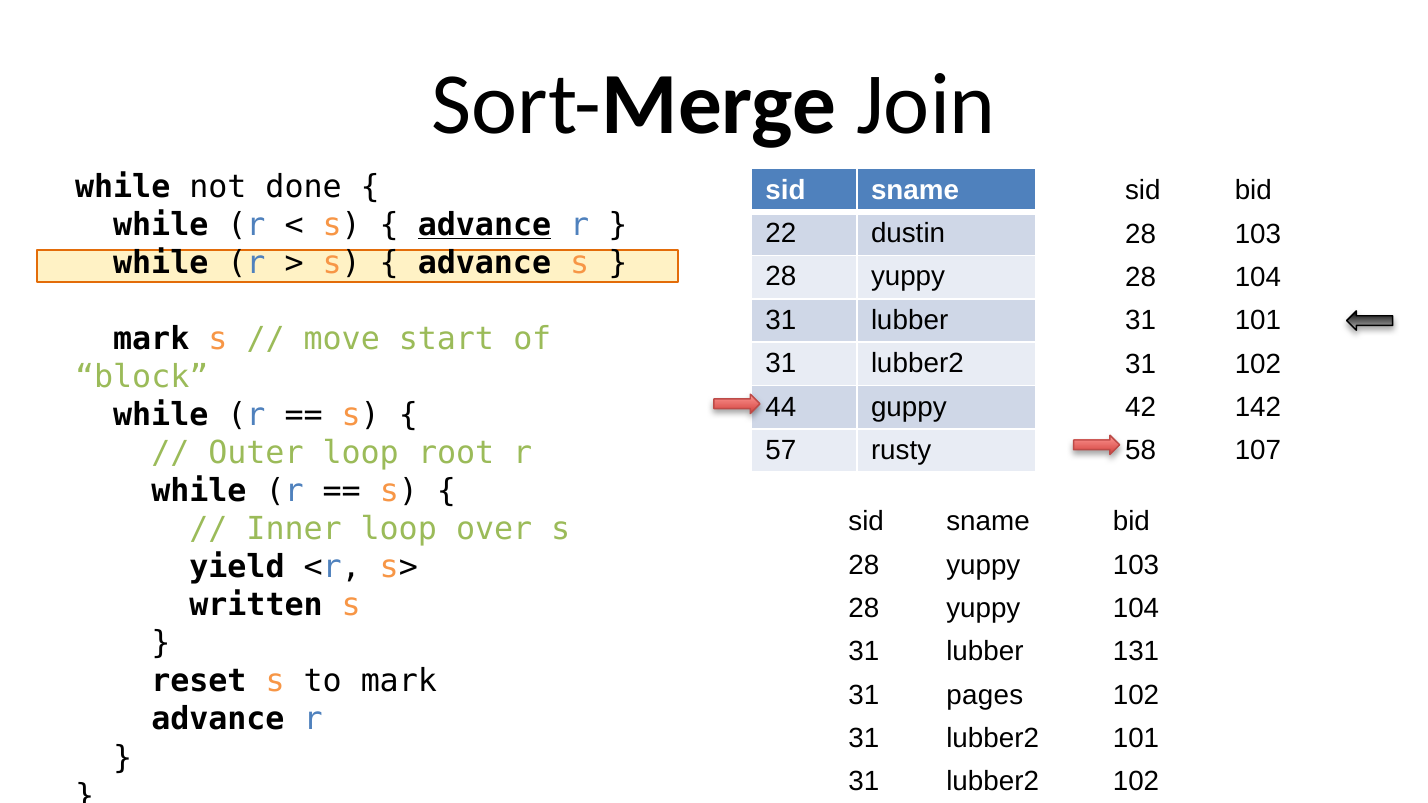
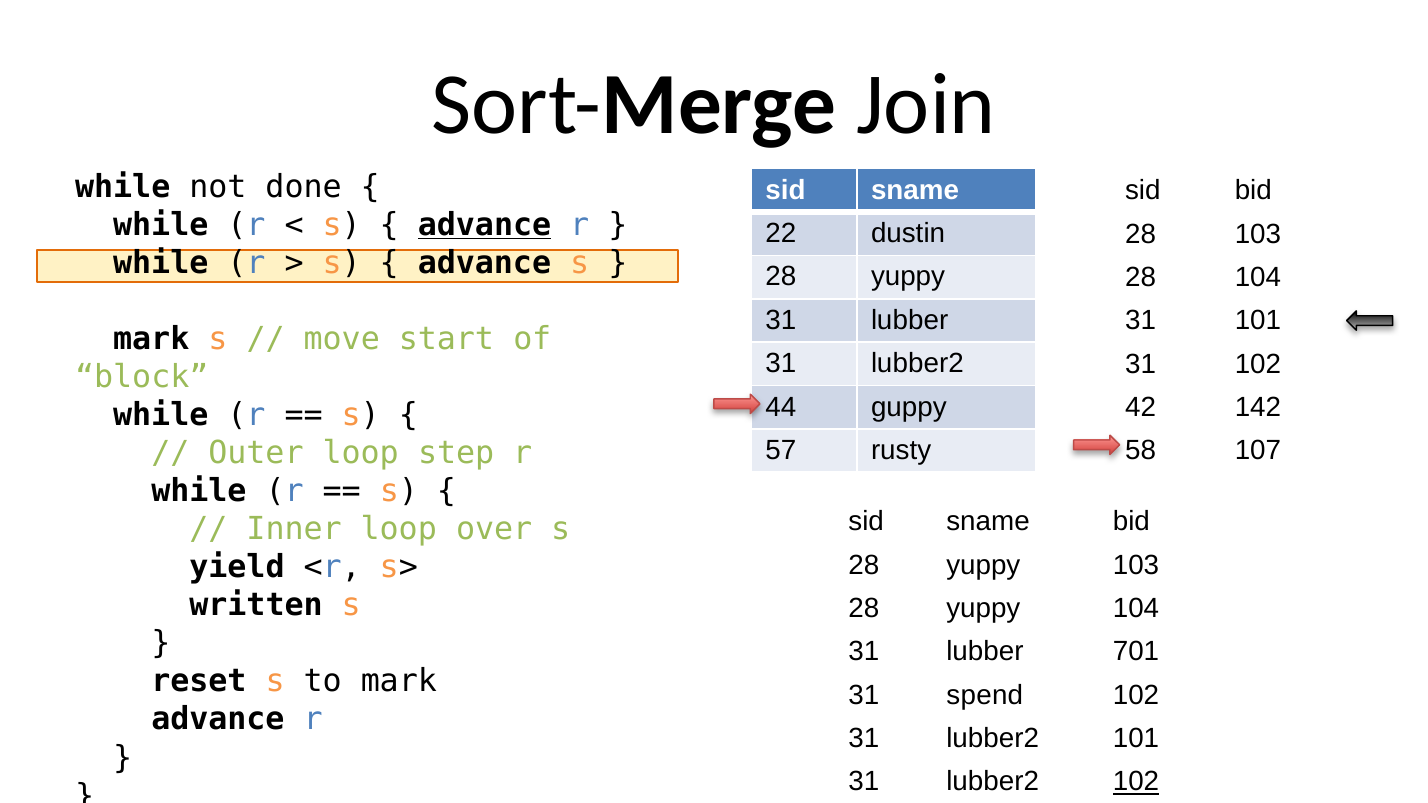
root: root -> step
131: 131 -> 701
pages: pages -> spend
102 at (1136, 782) underline: none -> present
